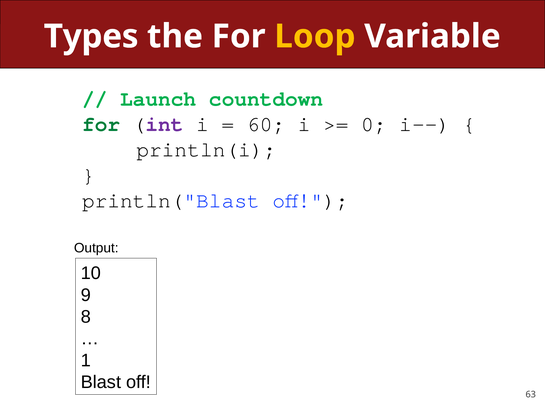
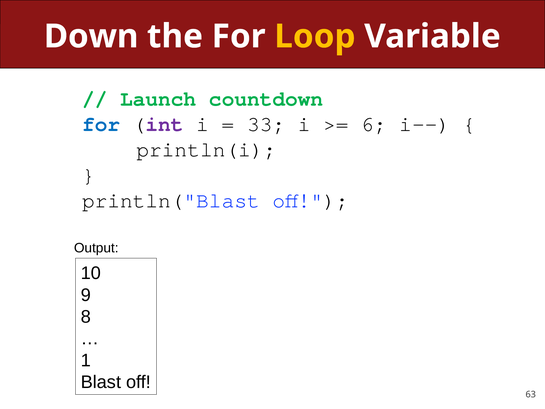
Types: Types -> Down
for at (101, 124) colour: green -> blue
60: 60 -> 33
0: 0 -> 6
